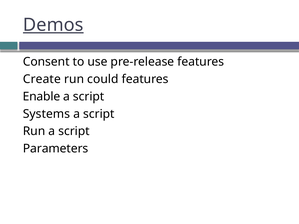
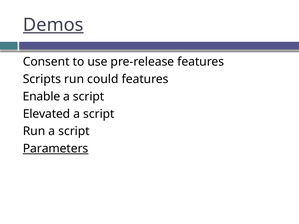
Create: Create -> Scripts
Systems: Systems -> Elevated
Parameters underline: none -> present
